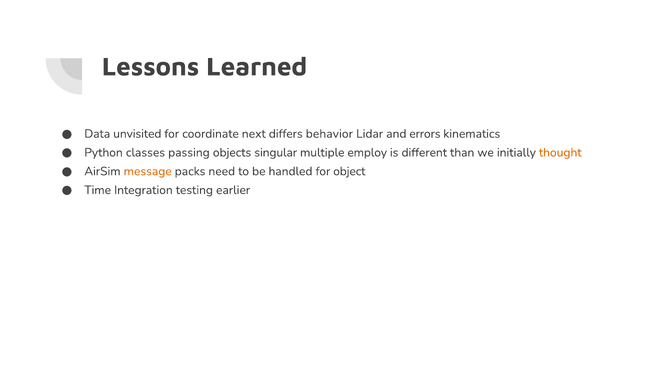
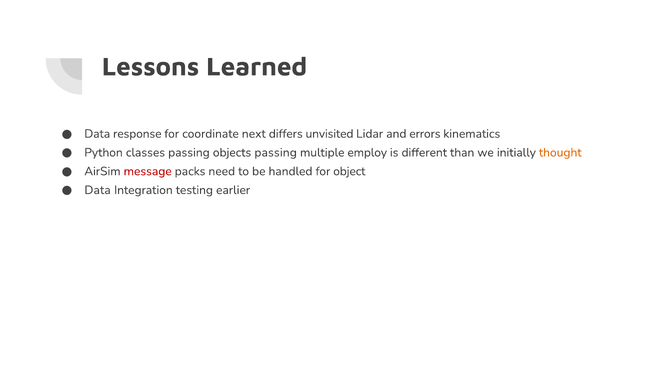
unvisited: unvisited -> response
behavior: behavior -> unvisited
objects singular: singular -> passing
message colour: orange -> red
Time at (98, 190): Time -> Data
